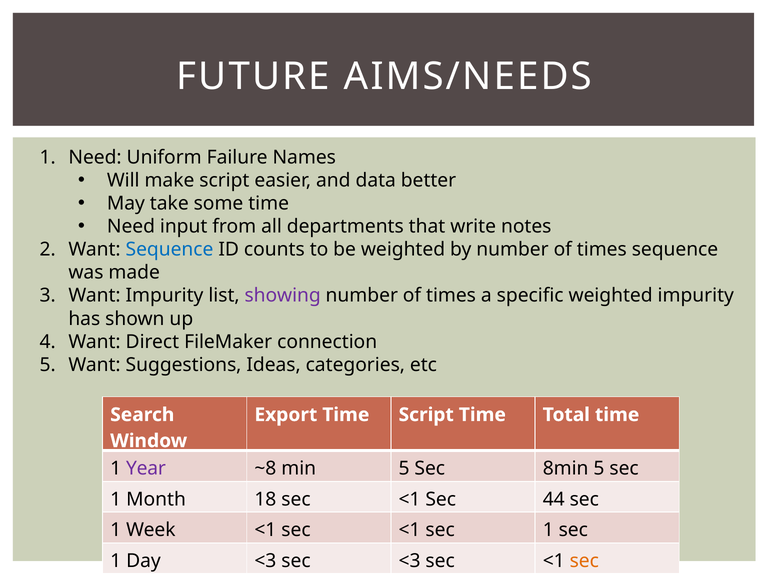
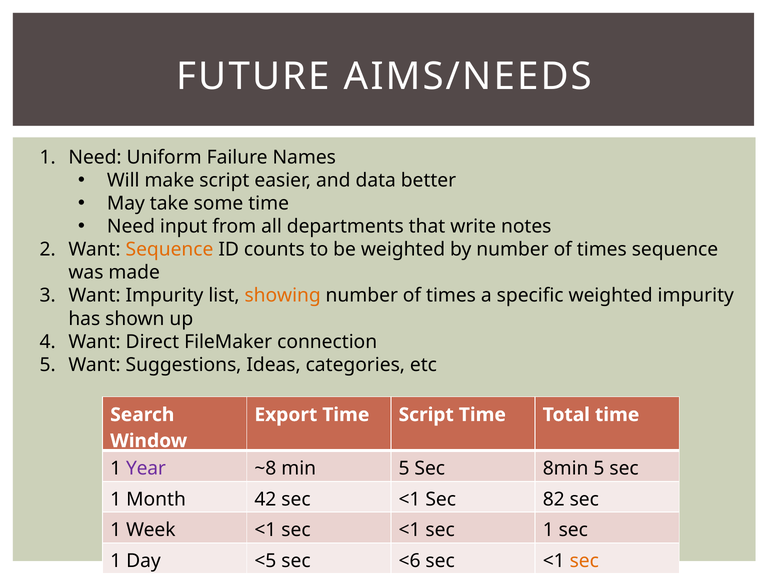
Sequence at (170, 250) colour: blue -> orange
showing colour: purple -> orange
18: 18 -> 42
44: 44 -> 82
Day <3: <3 -> <5
sec <3: <3 -> <6
